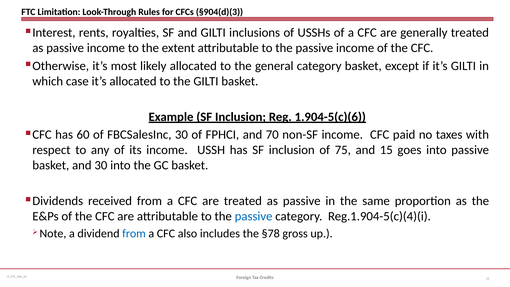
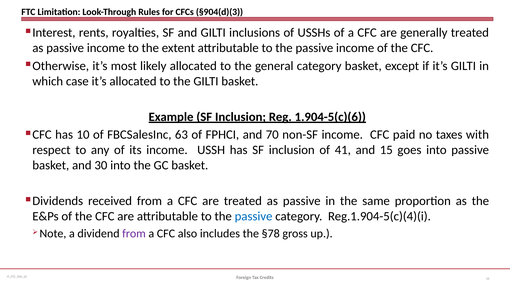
60: 60 -> 10
FBCSalesInc 30: 30 -> 63
75: 75 -> 41
from at (134, 233) colour: blue -> purple
